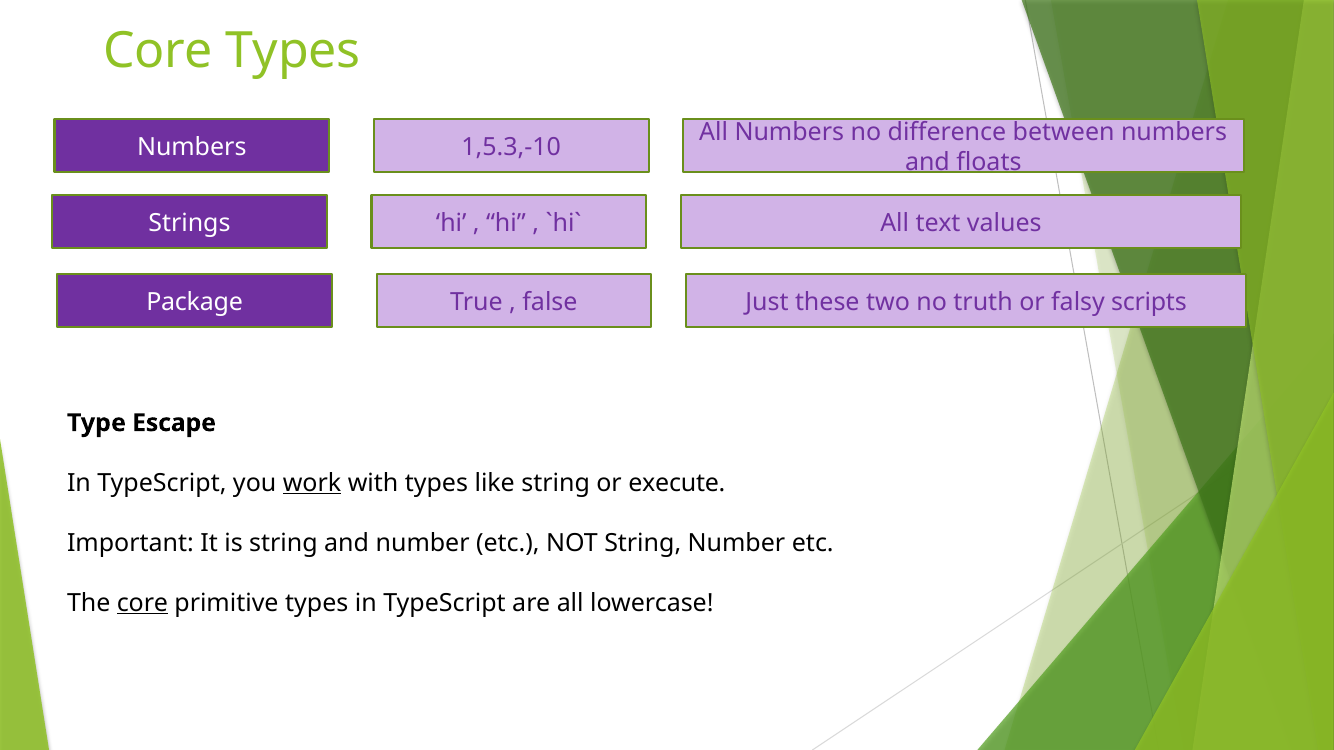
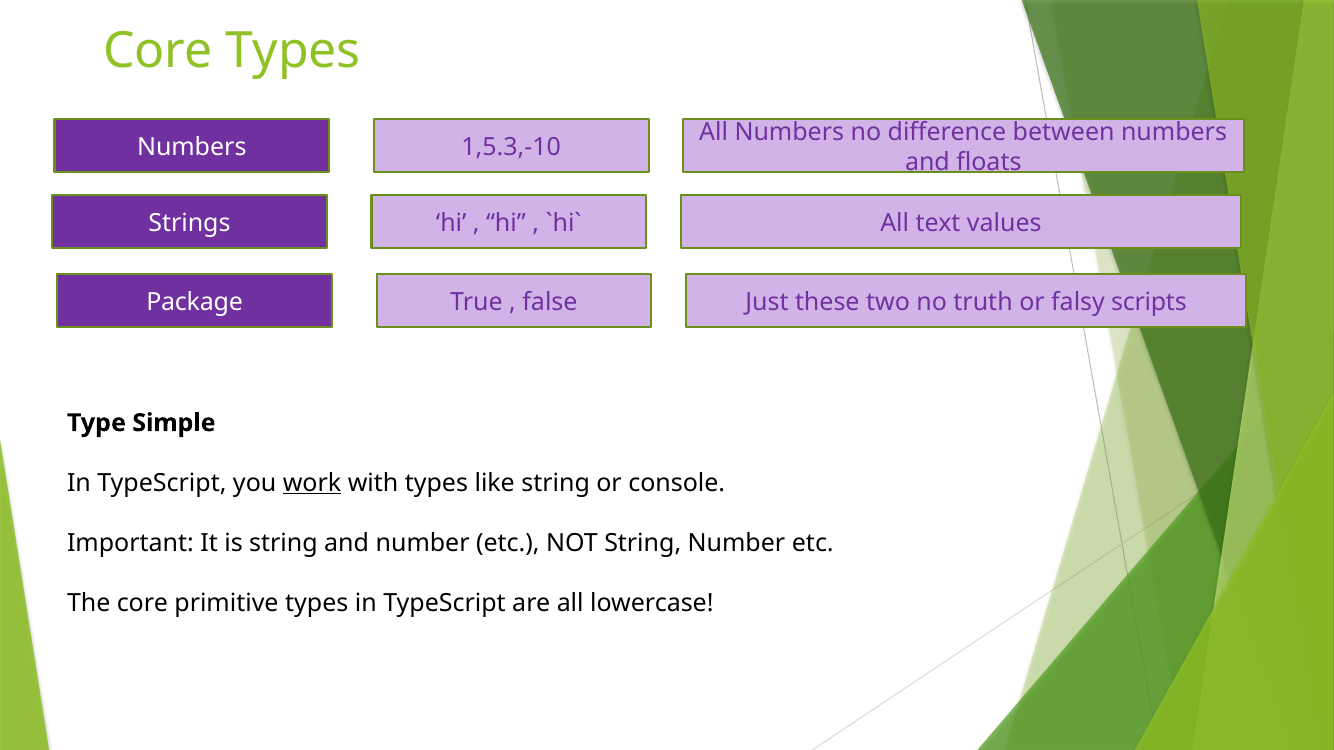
Escape: Escape -> Simple
execute: execute -> console
core at (142, 603) underline: present -> none
